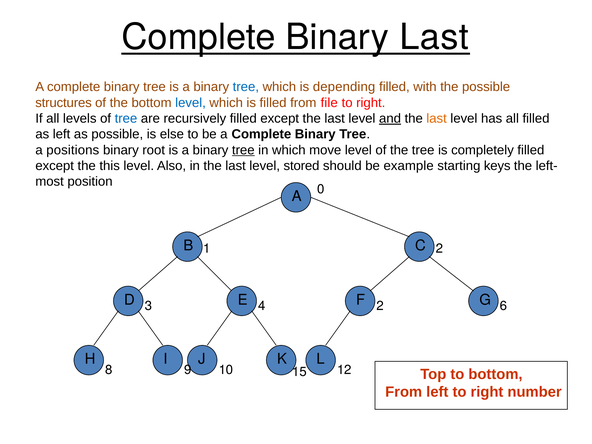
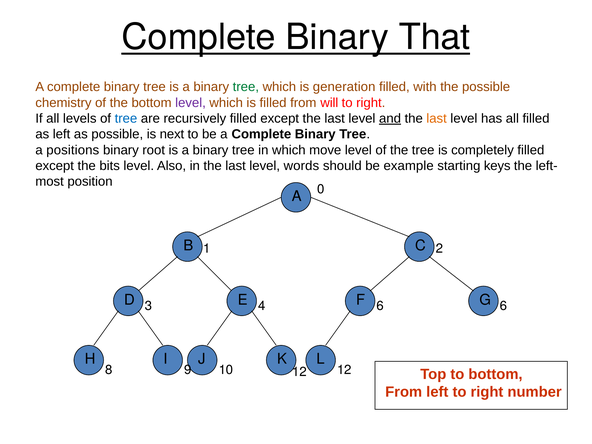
Binary Last: Last -> That
tree at (246, 87) colour: blue -> green
depending: depending -> generation
structures: structures -> chemistry
level at (190, 103) colour: blue -> purple
file: file -> will
else: else -> next
tree at (243, 150) underline: present -> none
this: this -> bits
stored: stored -> words
F 2: 2 -> 6
9 15: 15 -> 12
